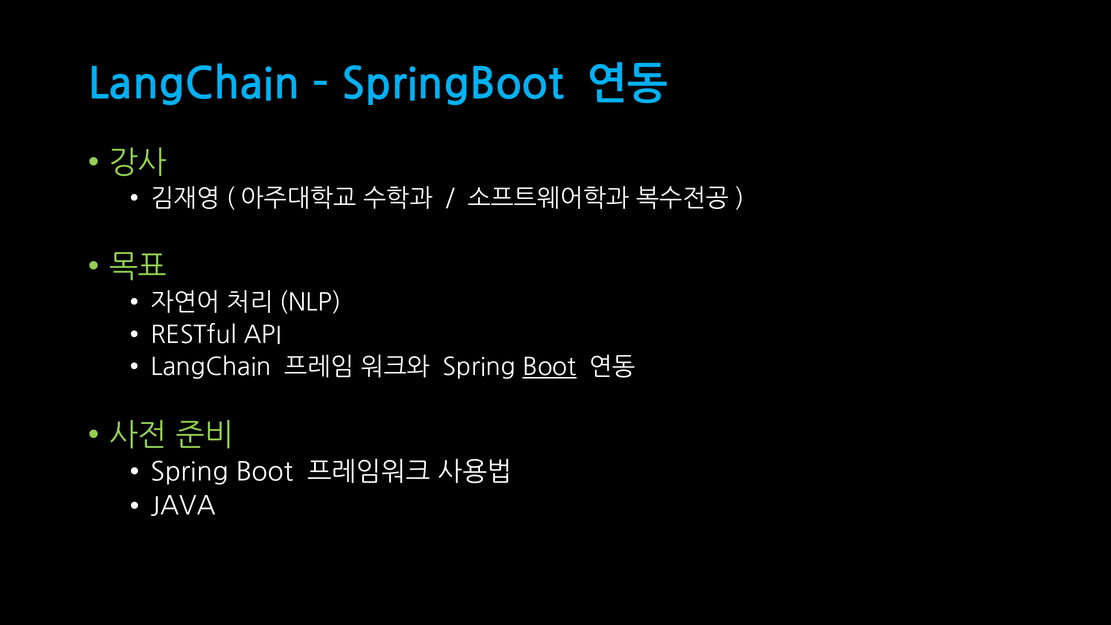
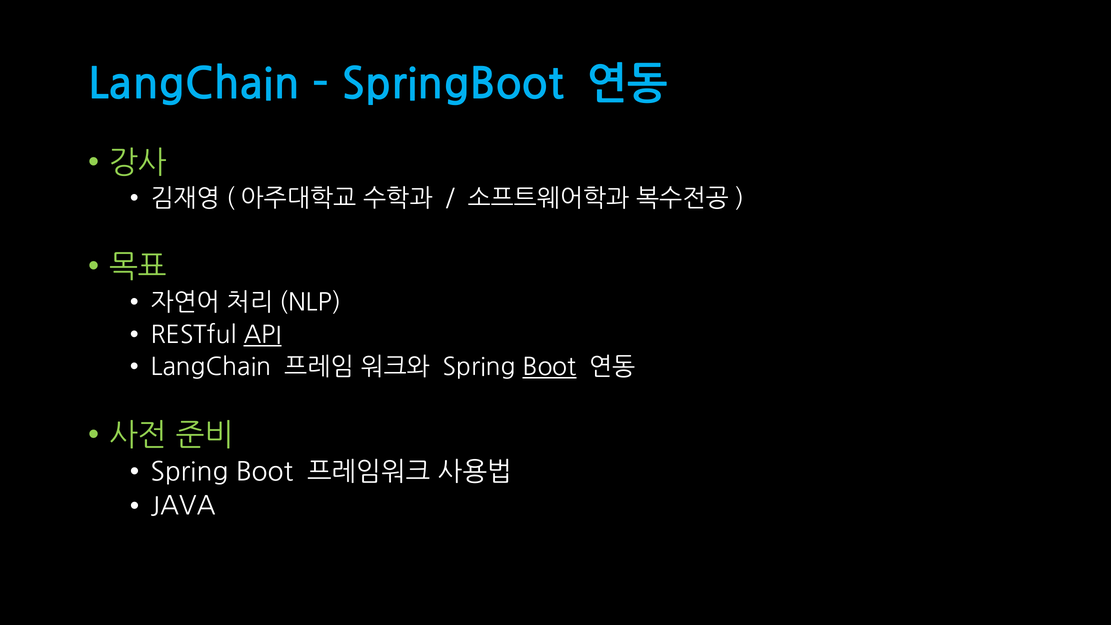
API underline: none -> present
